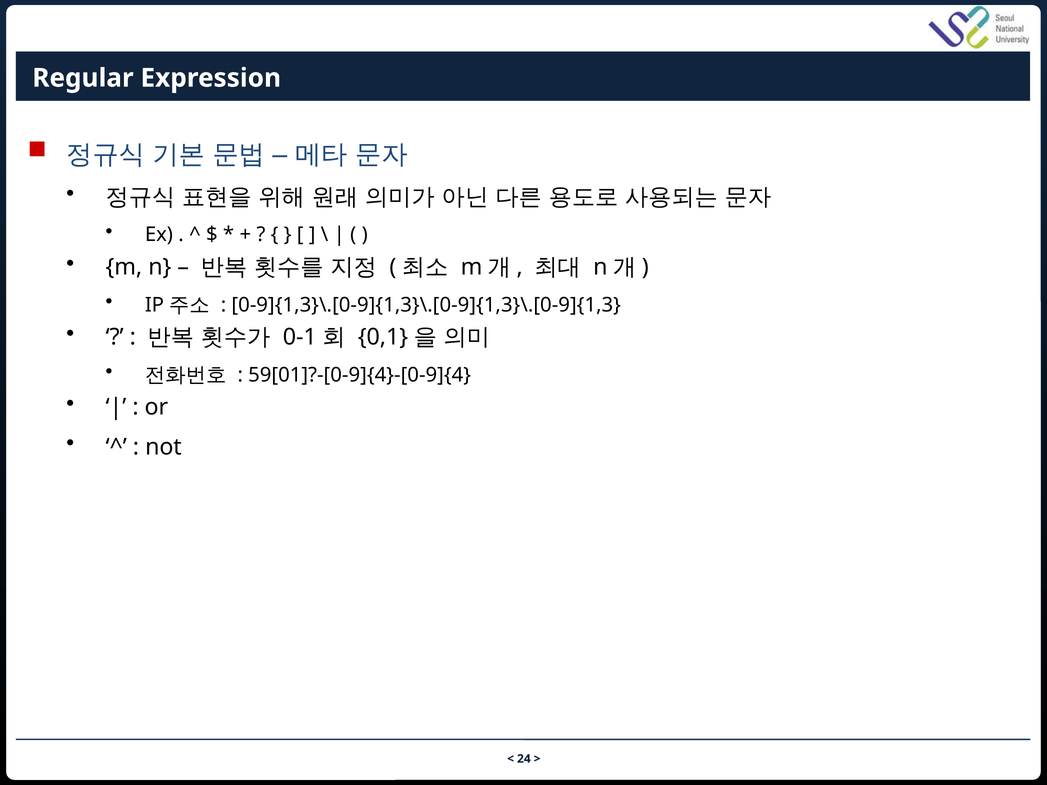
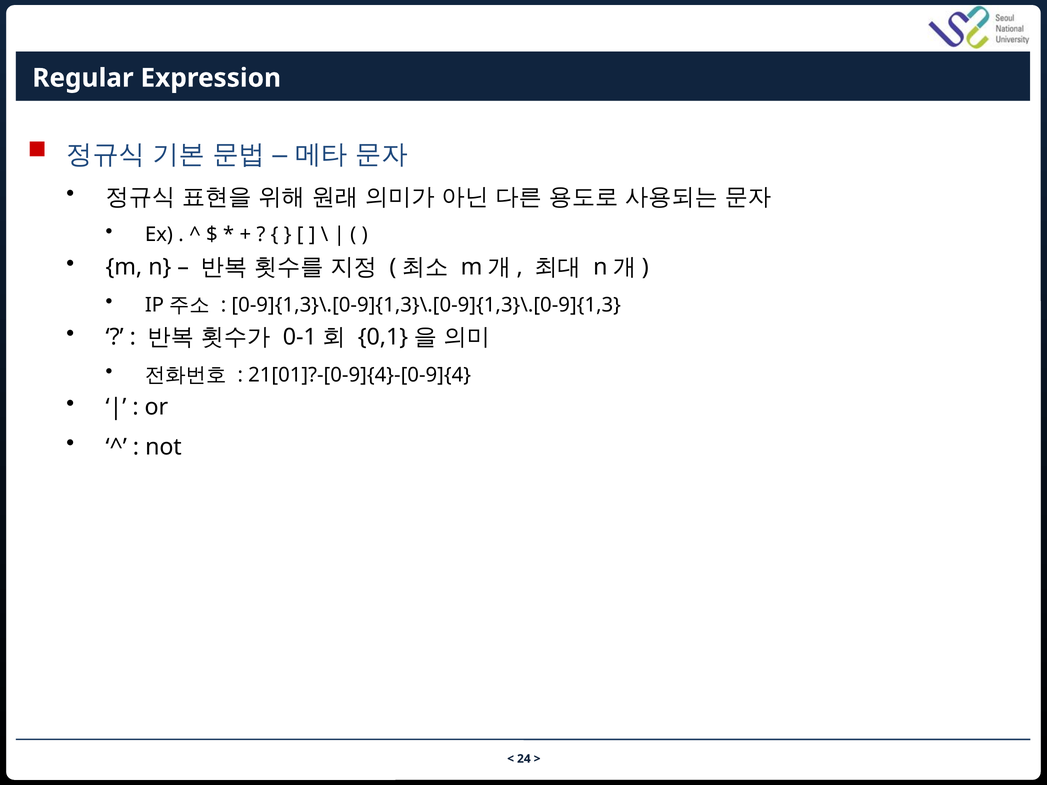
59[01]?-[0-9]{4}-[0-9]{4: 59[01]?-[0-9]{4}-[0-9]{4 -> 21[01]?-[0-9]{4}-[0-9]{4
